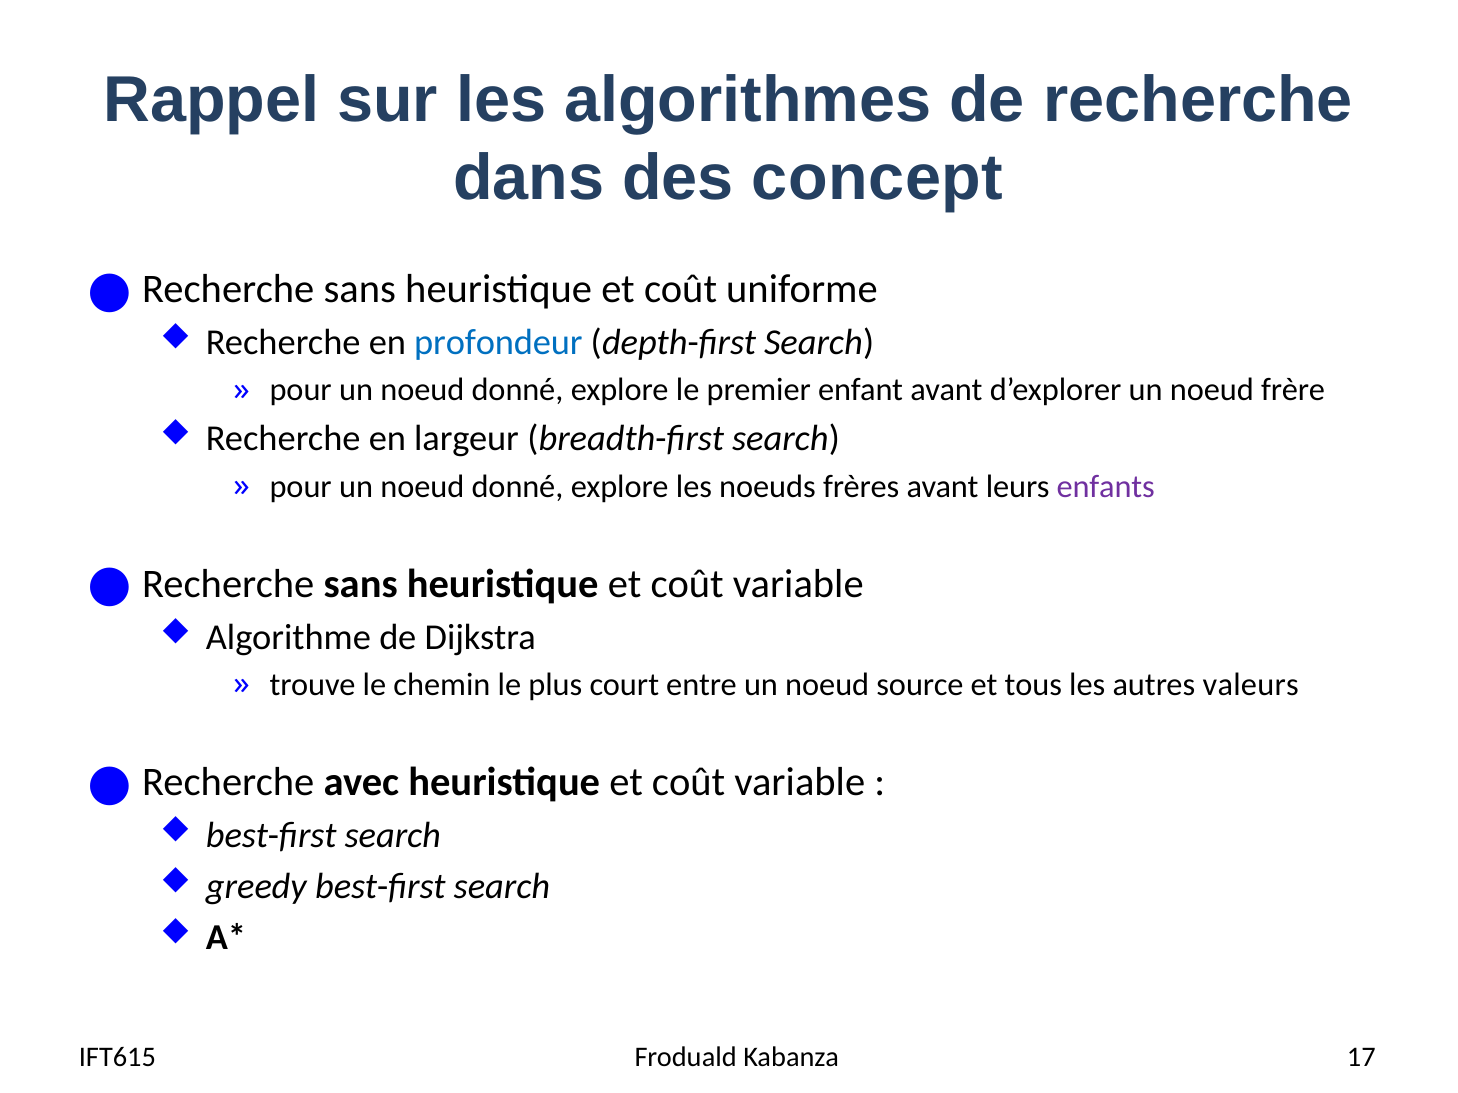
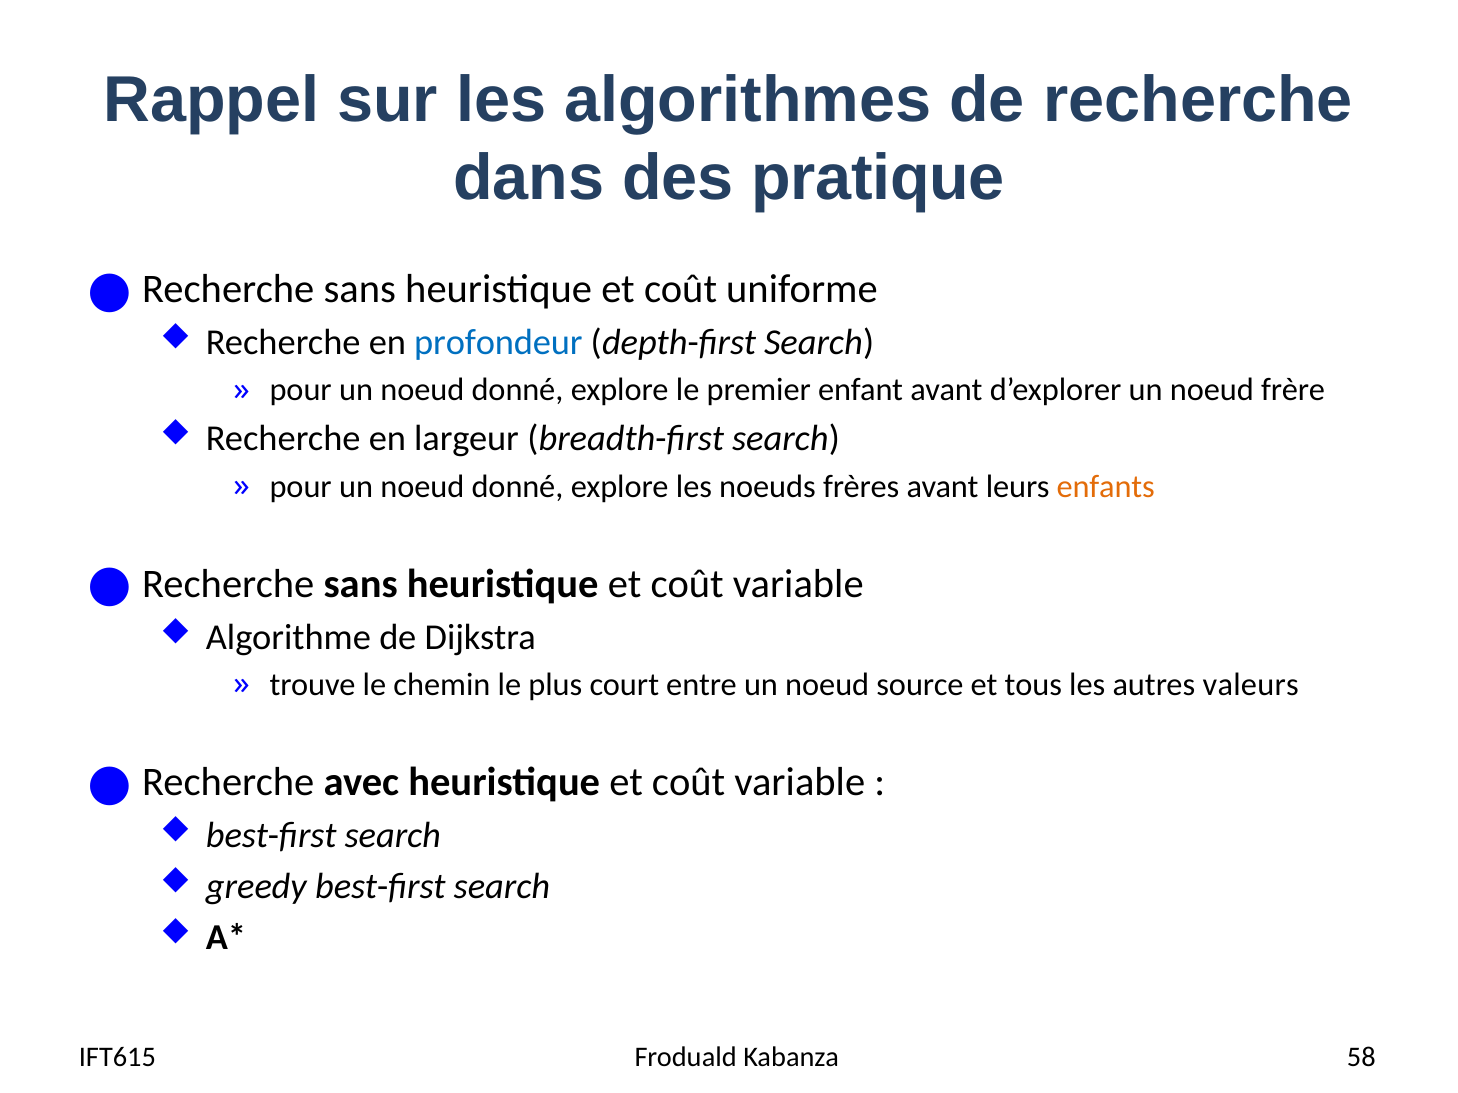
concept: concept -> pratique
enfants colour: purple -> orange
17: 17 -> 58
